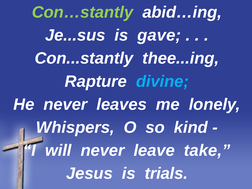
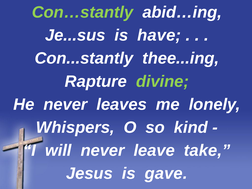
gave: gave -> have
divine colour: light blue -> light green
trials: trials -> gave
